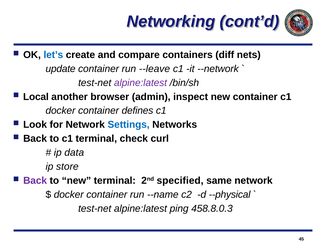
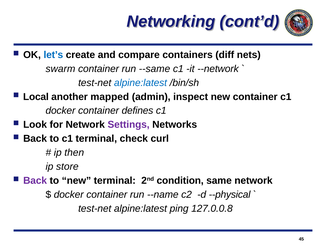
update: update -> swarm
--leave: --leave -> --same
alpine:latest at (141, 83) colour: purple -> blue
browser: browser -> mapped
Settings colour: blue -> purple
data: data -> then
specified: specified -> condition
458.8.0.3: 458.8.0.3 -> 127.0.0.8
